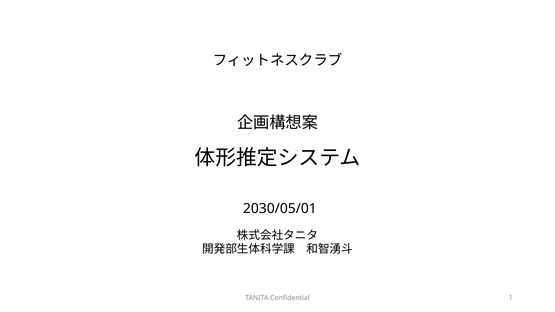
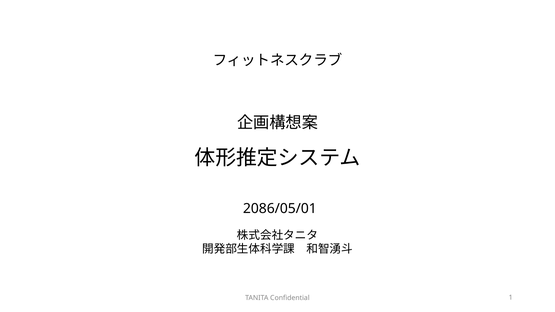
2030/05/01: 2030/05/01 -> 2086/05/01
